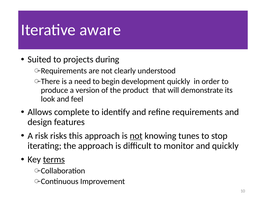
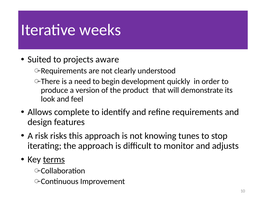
aware: aware -> weeks
during: during -> aware
not at (136, 135) underline: present -> none
and quickly: quickly -> adjusts
